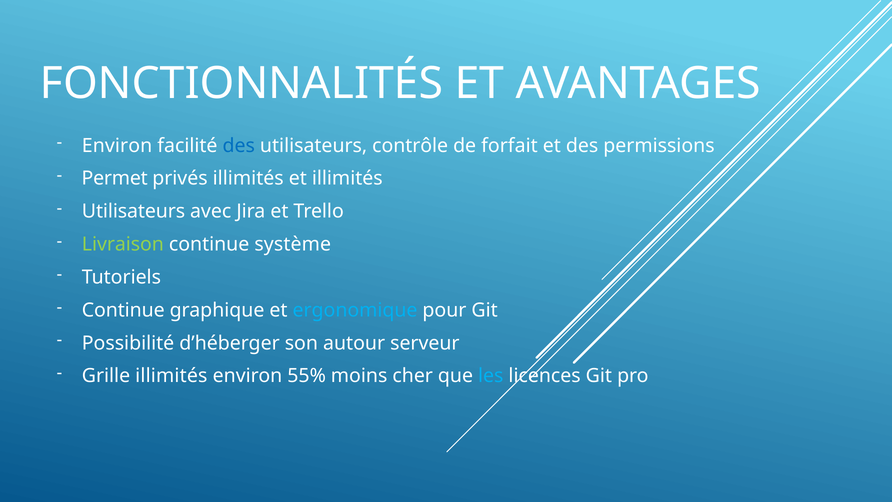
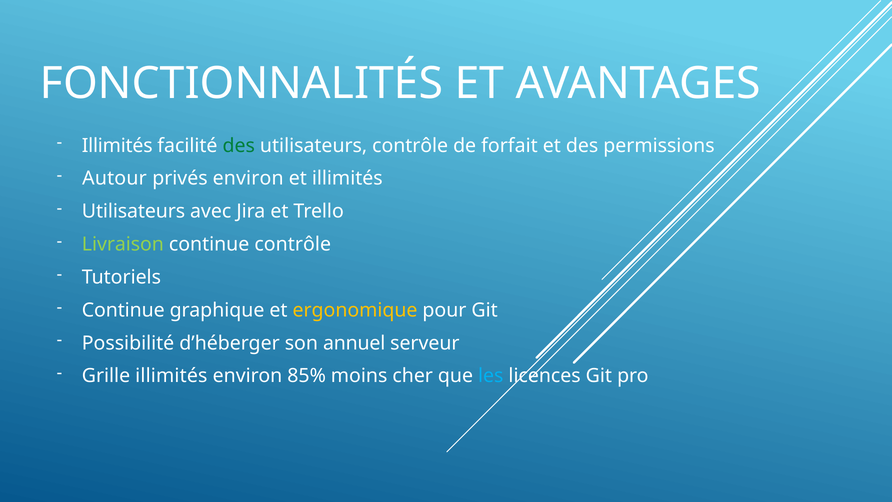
Environ at (117, 146): Environ -> Illimités
des at (239, 146) colour: blue -> green
Permet: Permet -> Autour
privés illimités: illimités -> environ
continue système: système -> contrôle
ergonomique colour: light blue -> yellow
autour: autour -> annuel
55%: 55% -> 85%
